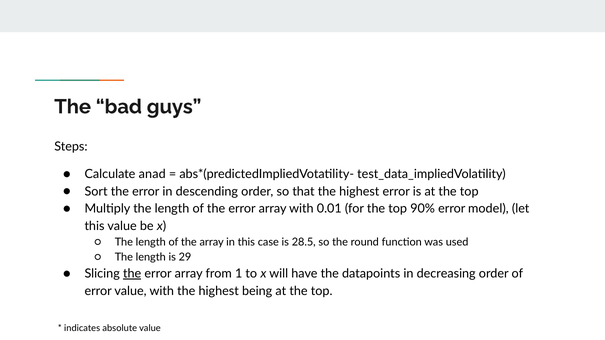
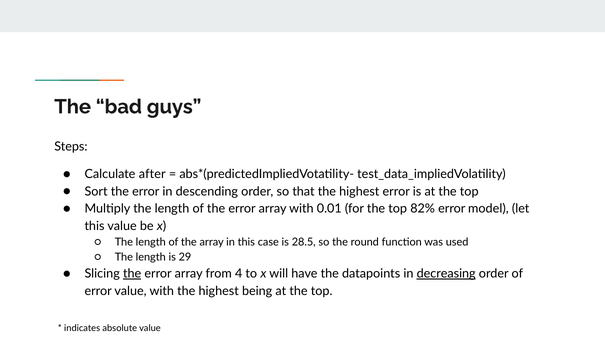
anad: anad -> after
90%: 90% -> 82%
1: 1 -> 4
decreasing underline: none -> present
